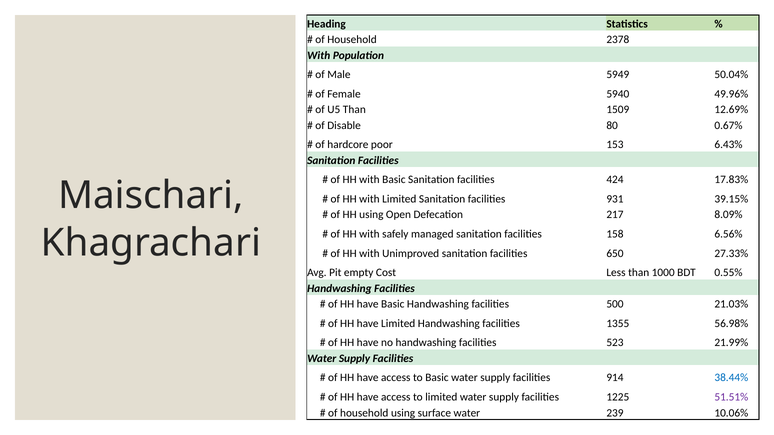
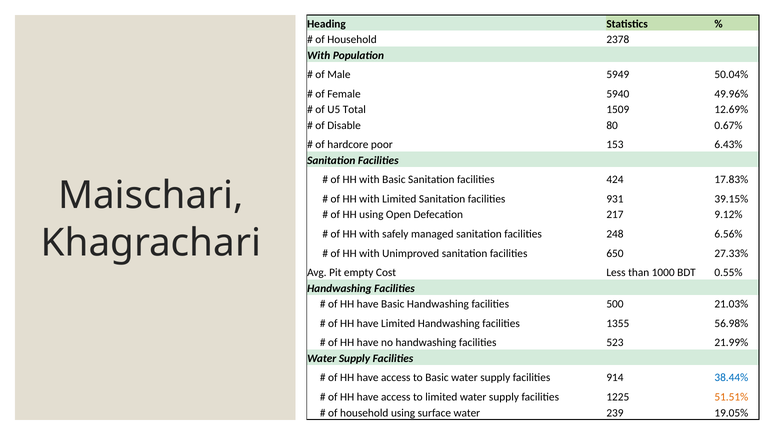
U5 Than: Than -> Total
8.09%: 8.09% -> 9.12%
158: 158 -> 248
51.51% colour: purple -> orange
10.06%: 10.06% -> 19.05%
